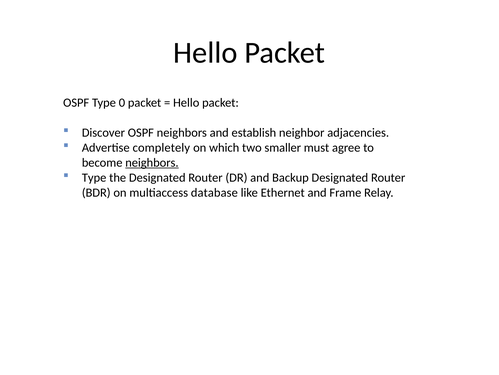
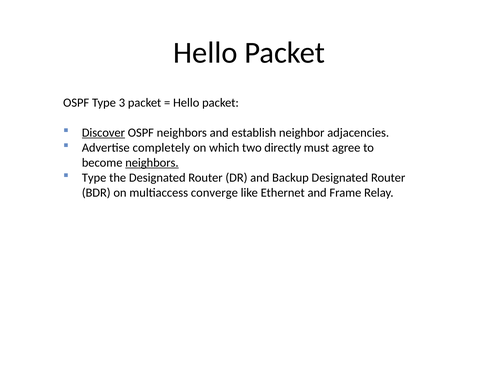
0: 0 -> 3
Discover underline: none -> present
smaller: smaller -> directly
database: database -> converge
